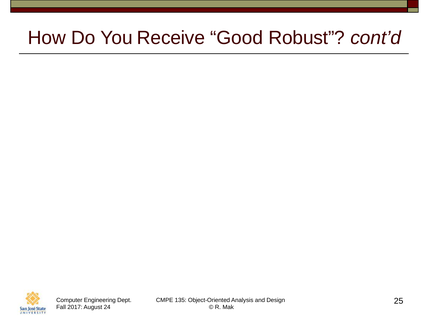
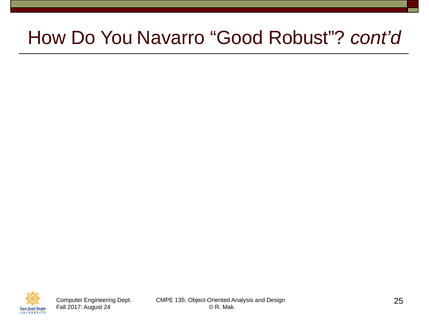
Receive: Receive -> Navarro
